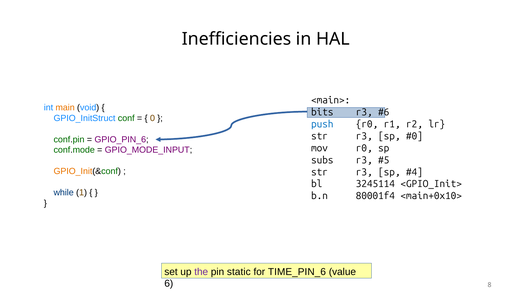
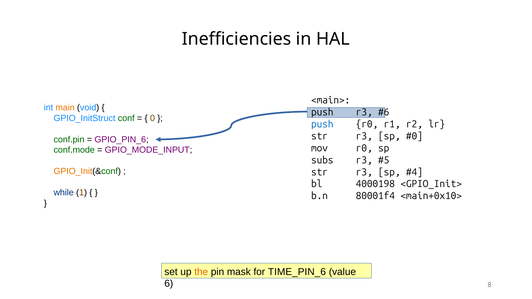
bits at (322, 112): bits -> push
3245114: 3245114 -> 4000198
the colour: purple -> orange
static: static -> mask
